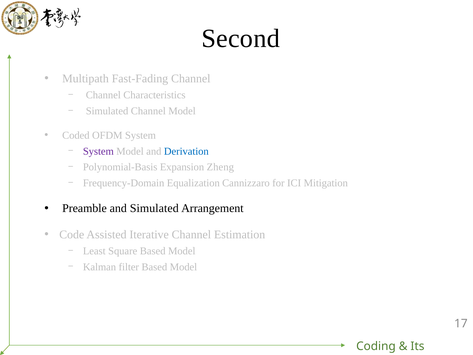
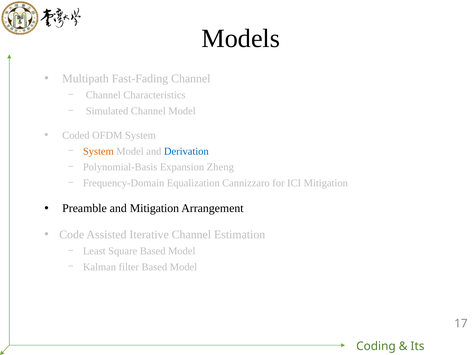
Second: Second -> Models
System at (98, 151) colour: purple -> orange
and Simulated: Simulated -> Mitigation
